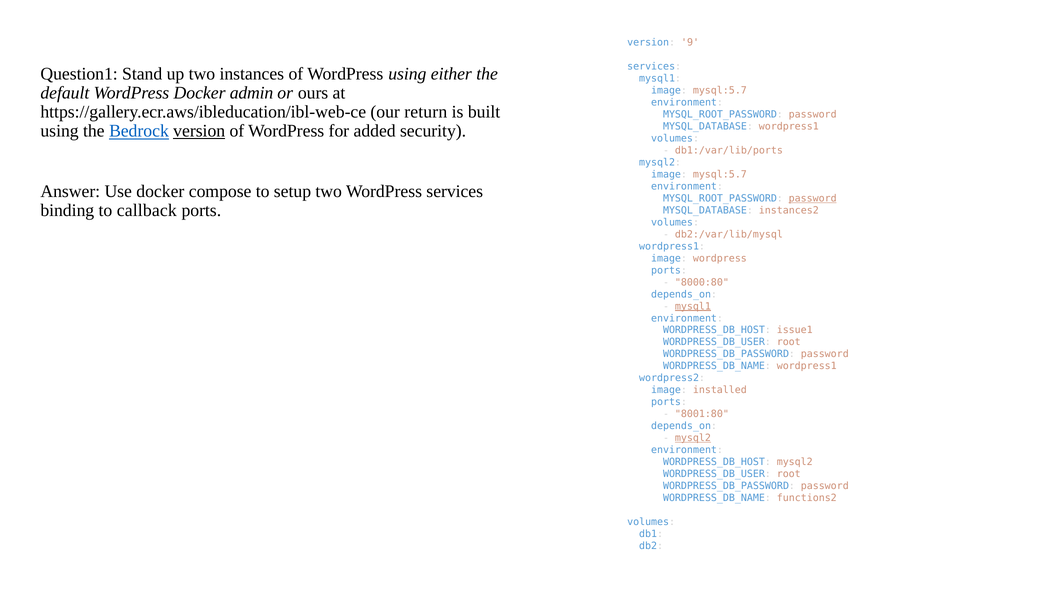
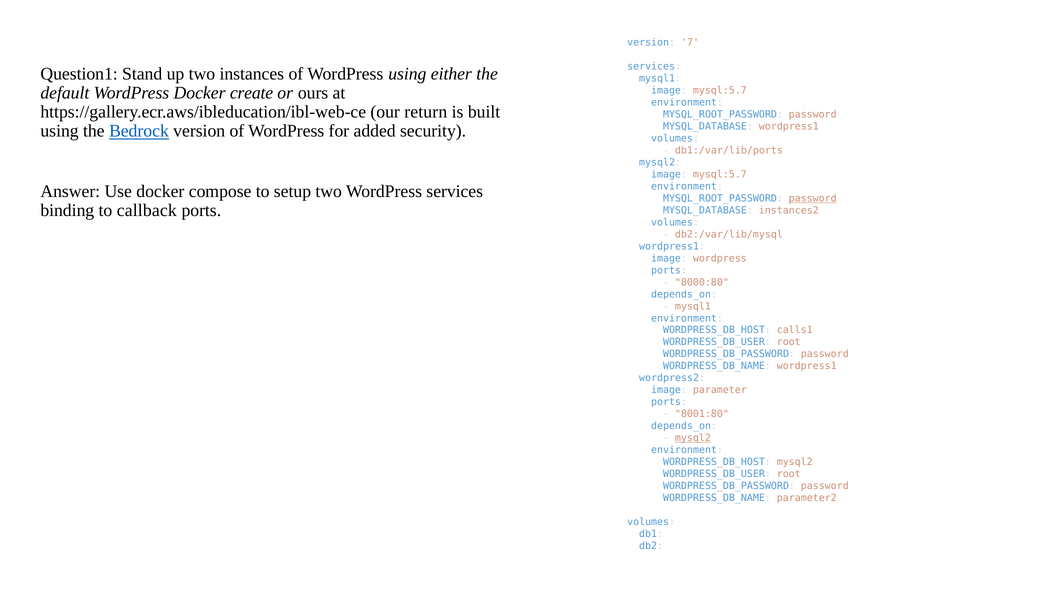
9: 9 -> 7
admin: admin -> create
version at (199, 131) underline: present -> none
mysql1 at (693, 306) underline: present -> none
issue1: issue1 -> calls1
installed: installed -> parameter
functions2: functions2 -> parameter2
